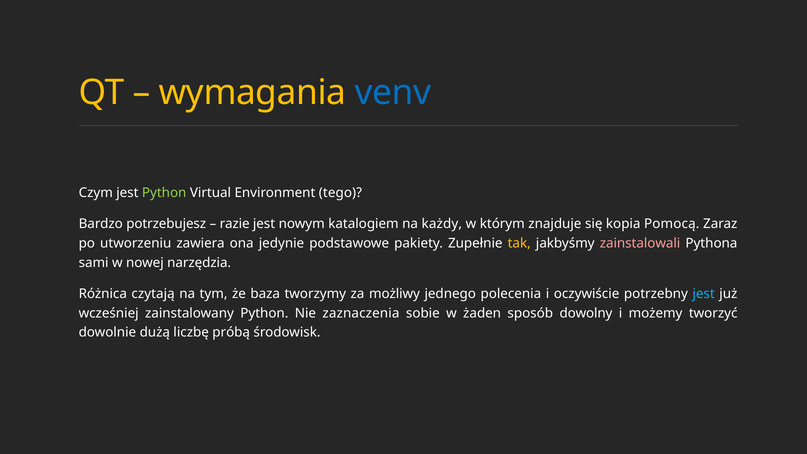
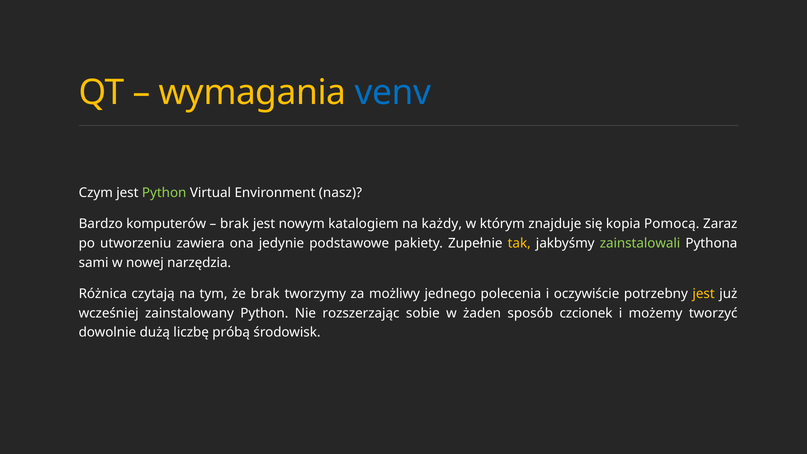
tego: tego -> nasz
potrzebujesz: potrzebujesz -> komputerów
razie at (235, 224): razie -> brak
zainstalowali colour: pink -> light green
że baza: baza -> brak
jest at (704, 294) colour: light blue -> yellow
zaznaczenia: zaznaczenia -> rozszerzając
dowolny: dowolny -> czcionek
